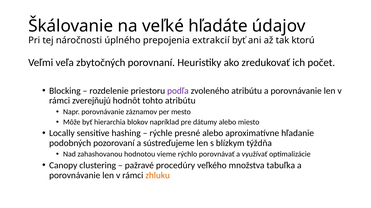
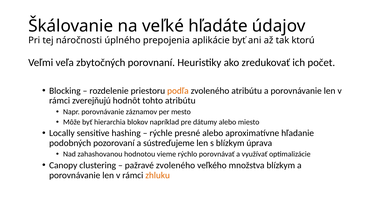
extrakcií: extrakcií -> aplikácie
podľa colour: purple -> orange
týždňa: týždňa -> úprava
pažravé procedúry: procedúry -> zvoleného
množstva tabuľka: tabuľka -> blízkym
